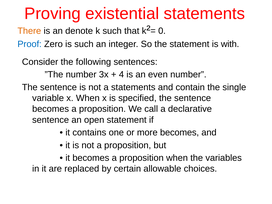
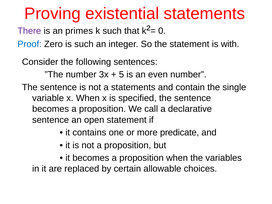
There colour: orange -> purple
denote: denote -> primes
4: 4 -> 5
more becomes: becomes -> predicate
